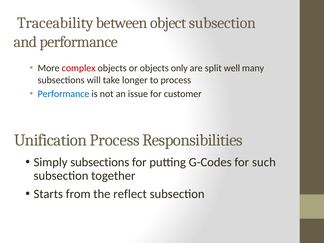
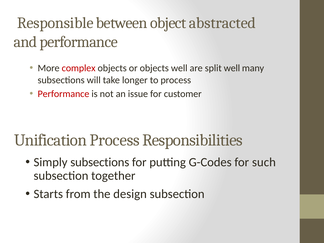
Traceability: Traceability -> Responsible
object subsection: subsection -> abstracted
objects only: only -> well
Performance at (63, 94) colour: blue -> red
reflect: reflect -> design
